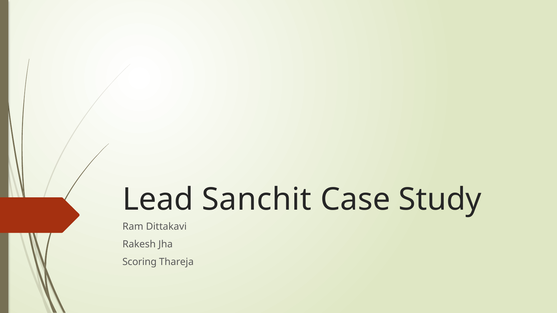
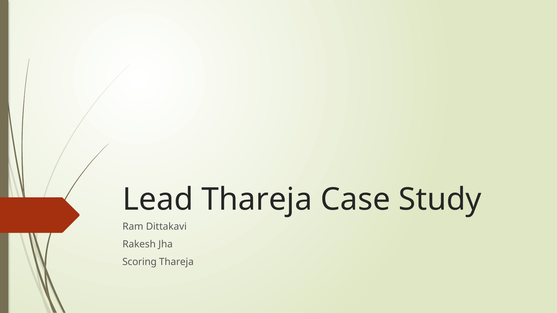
Lead Sanchit: Sanchit -> Thareja
